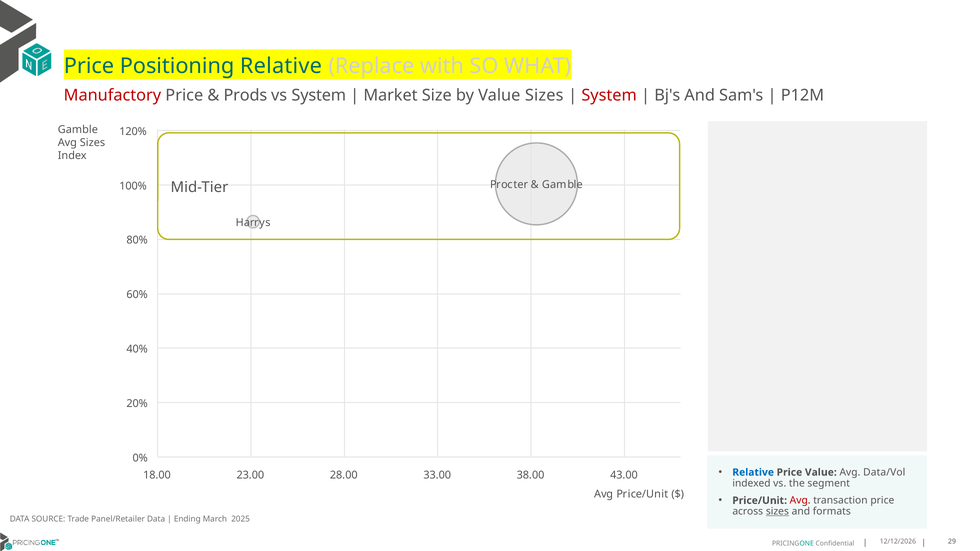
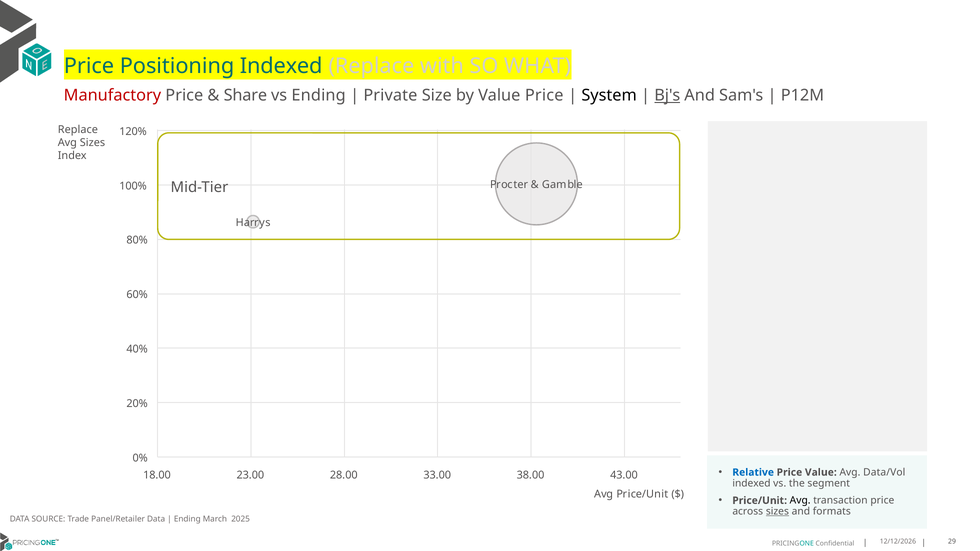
Positioning Relative: Relative -> Indexed
Prods: Prods -> Share
vs System: System -> Ending
Market: Market -> Private
Value Sizes: Sizes -> Price
System at (609, 96) colour: red -> black
Bj's underline: none -> present
Gamble at (78, 130): Gamble -> Replace
Avg at (800, 501) colour: red -> black
